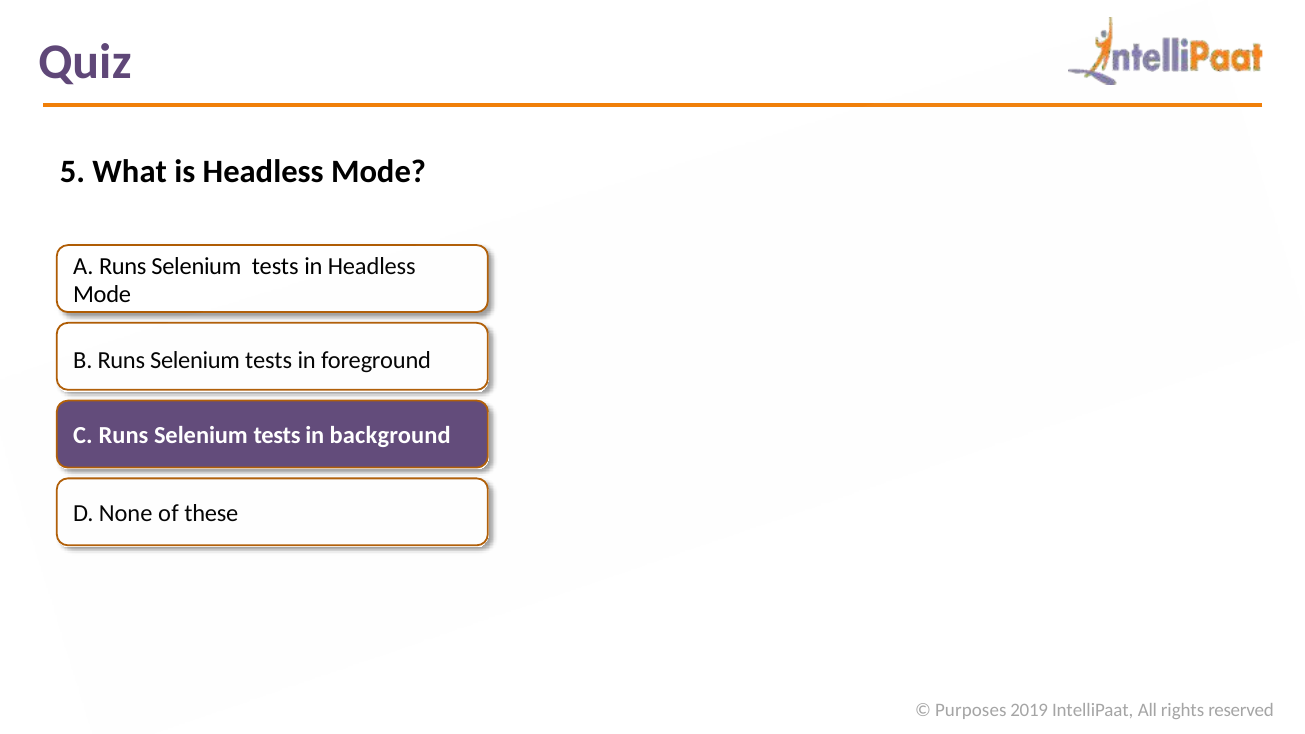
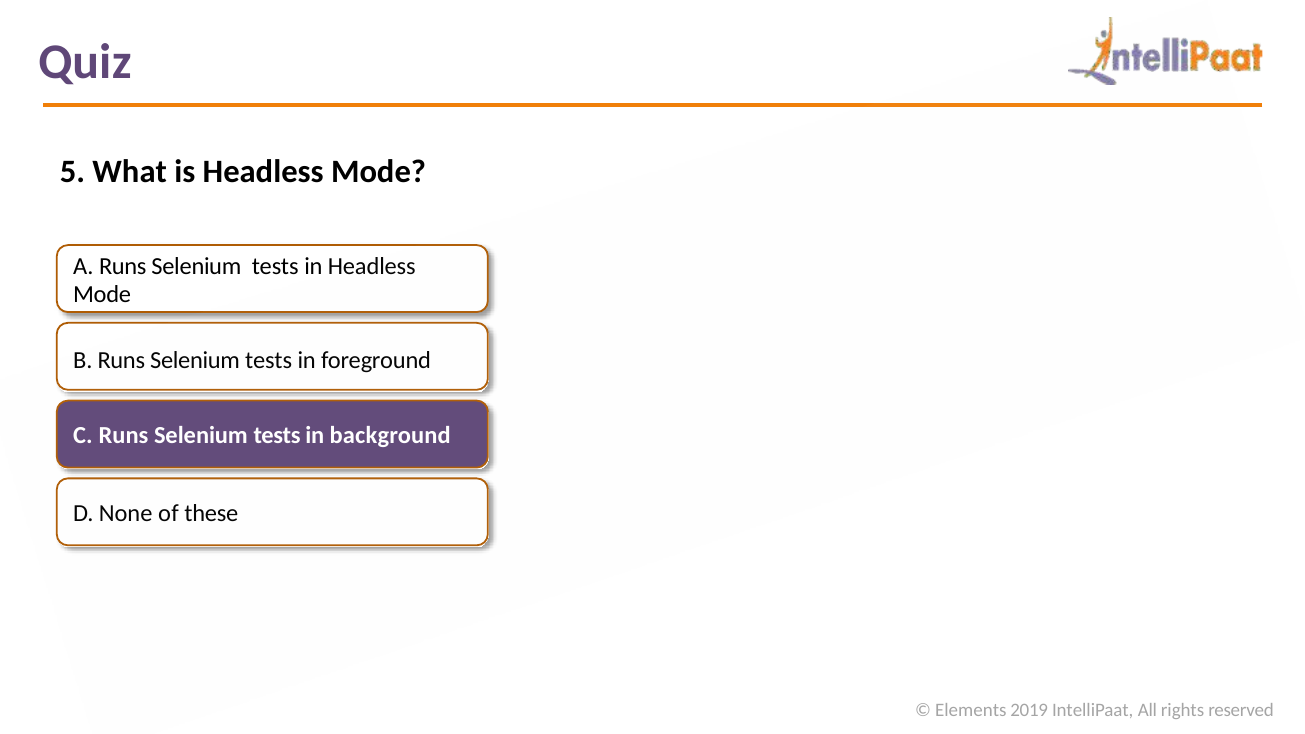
Purposes: Purposes -> Elements
